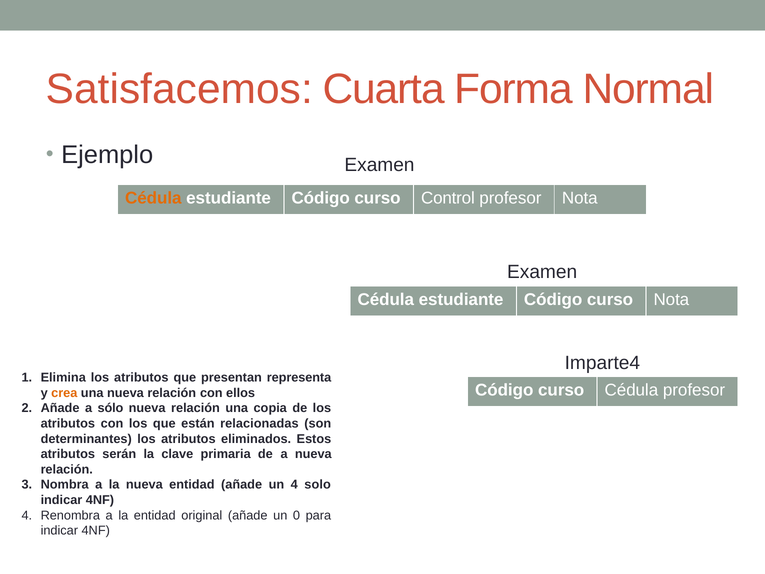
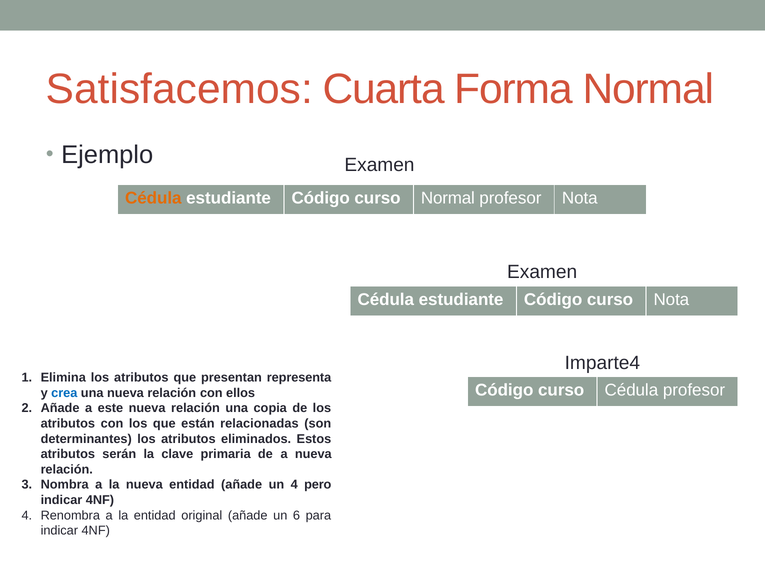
curso Control: Control -> Normal
crea colour: orange -> blue
sólo: sólo -> este
solo: solo -> pero
0: 0 -> 6
